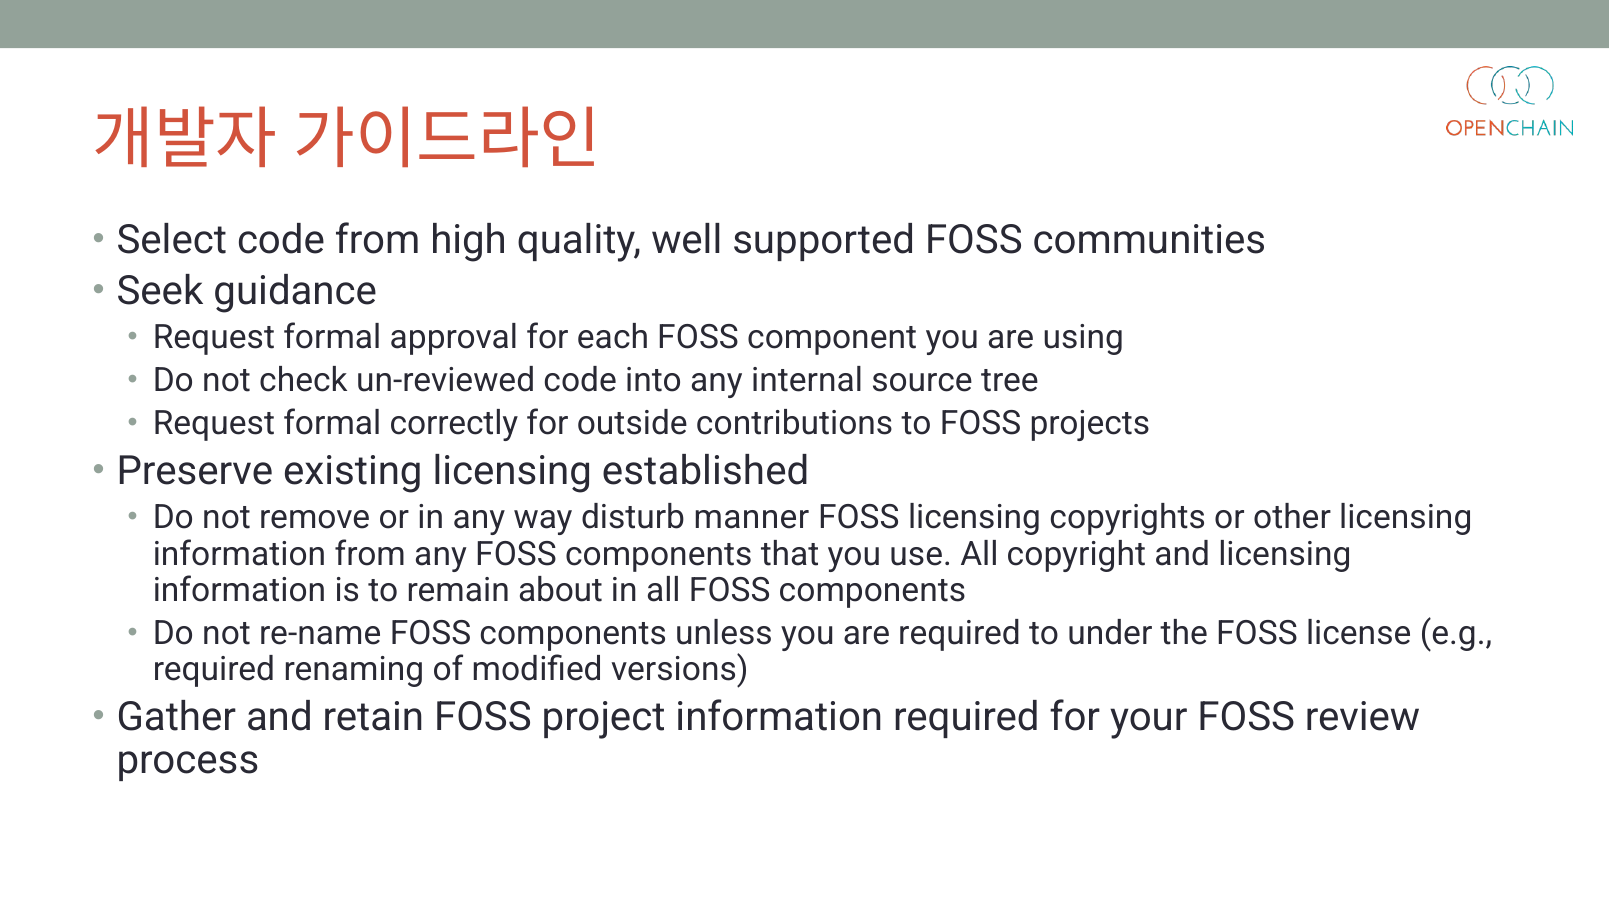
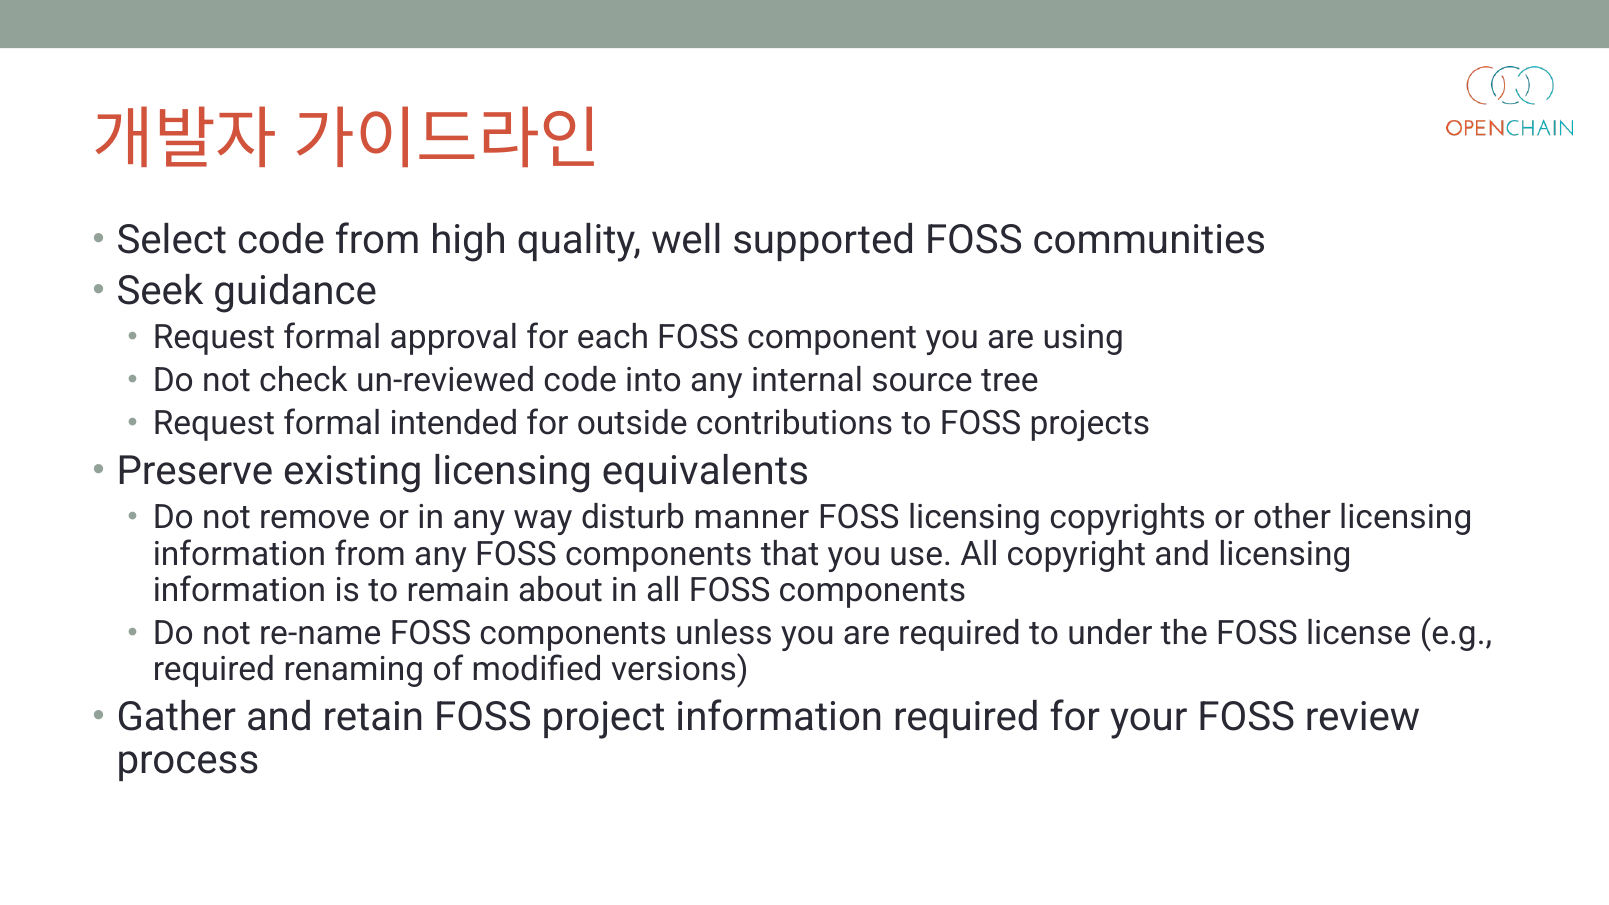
correctly: correctly -> intended
established: established -> equivalents
